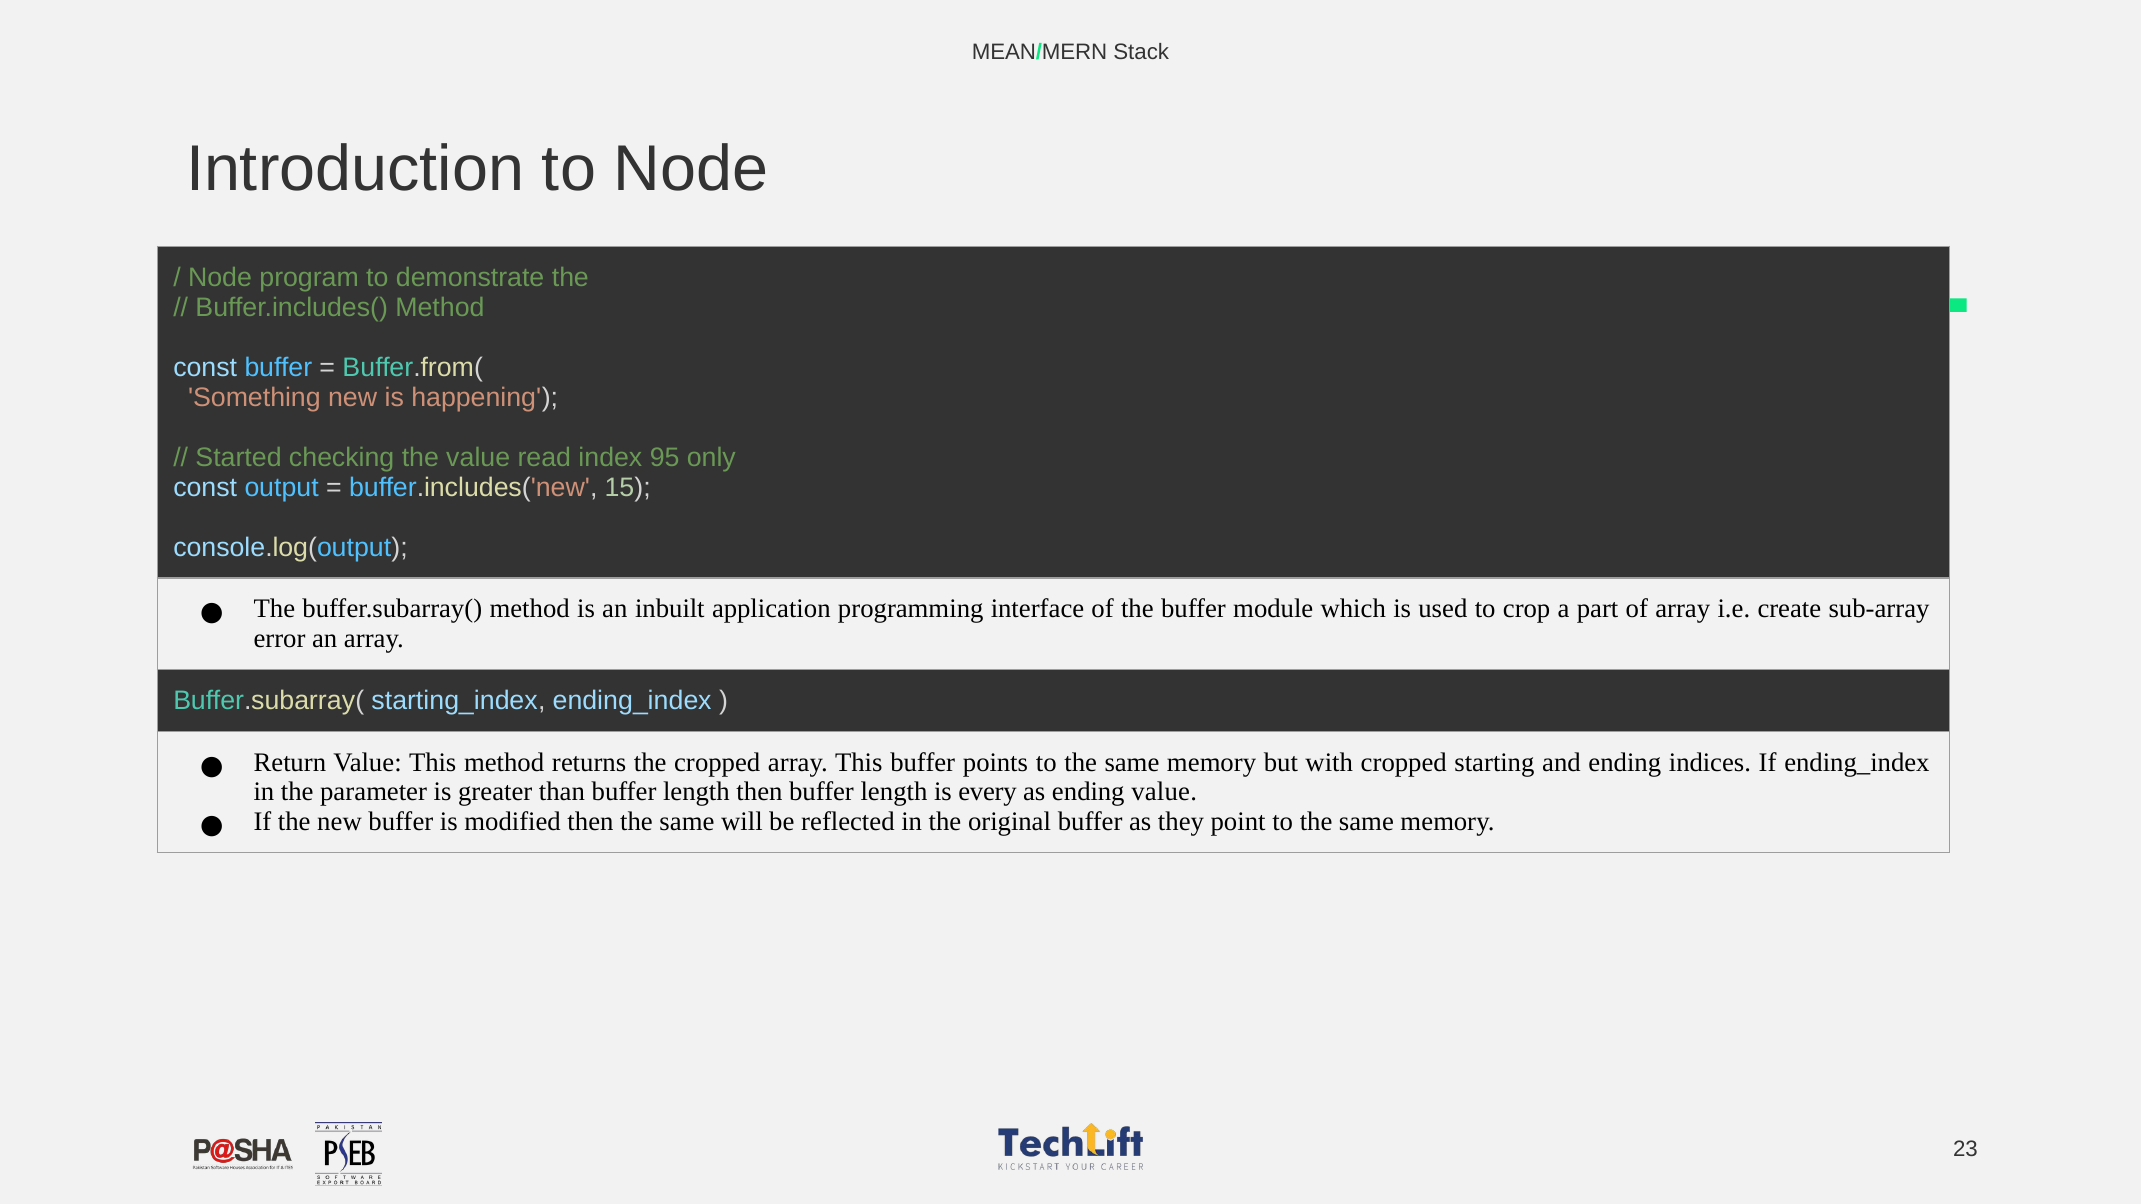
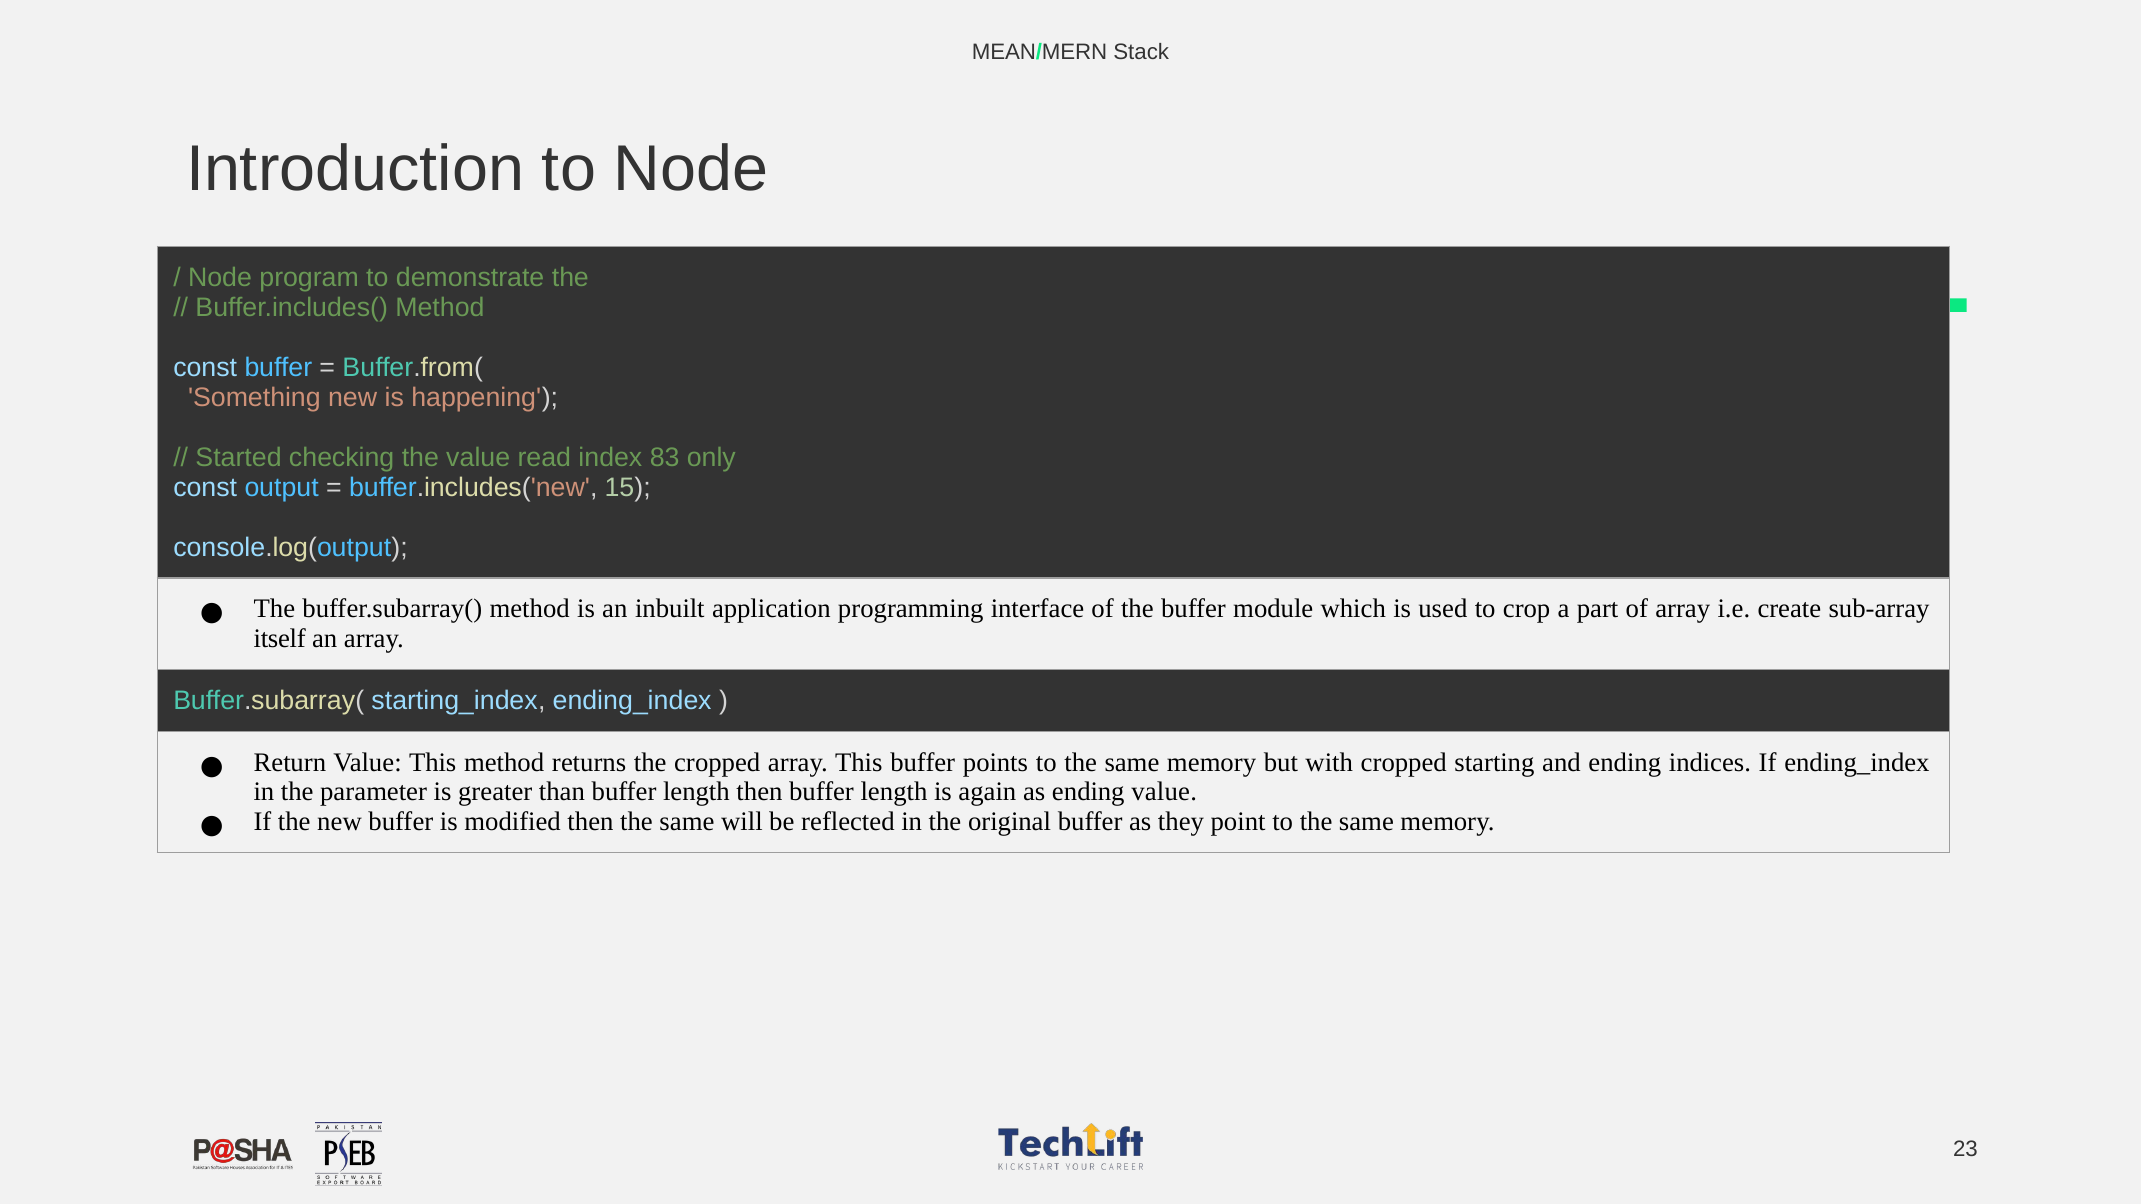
95: 95 -> 83
error: error -> itself
every: every -> again
